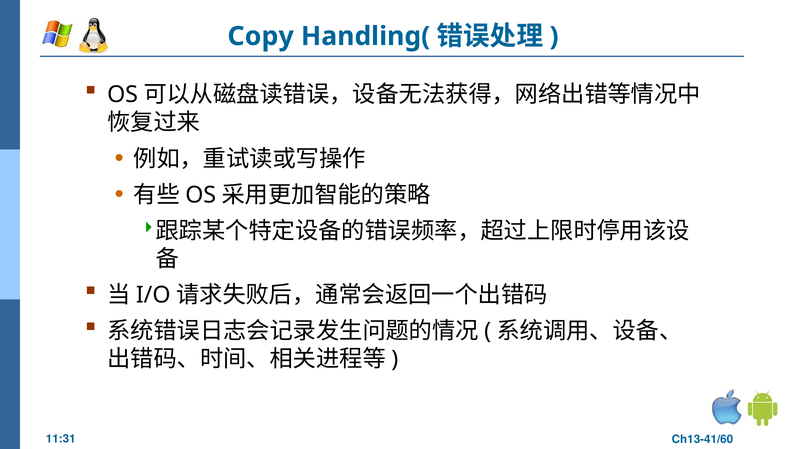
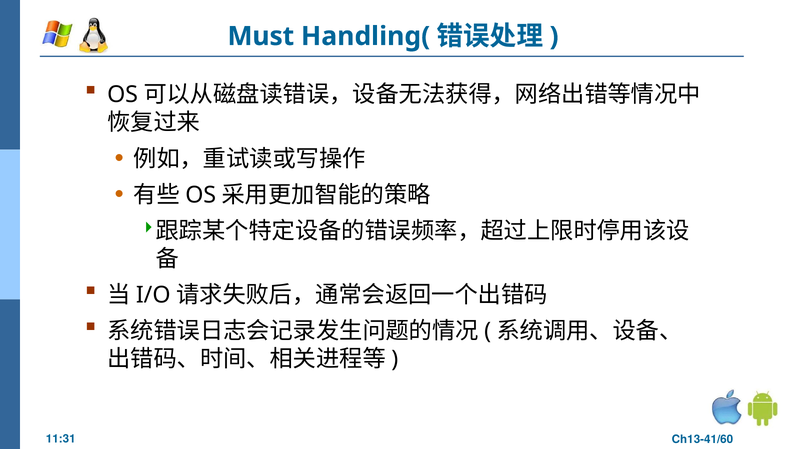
Copy: Copy -> Must
